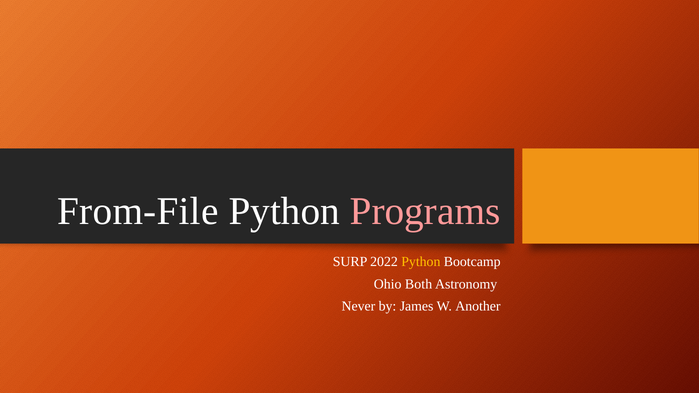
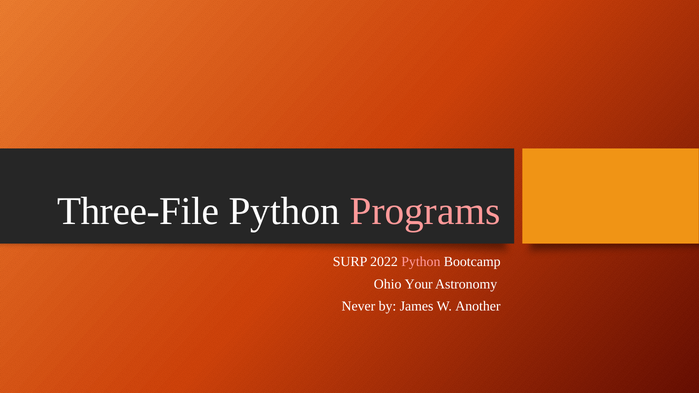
From-File: From-File -> Three-File
Python at (421, 262) colour: yellow -> pink
Both: Both -> Your
